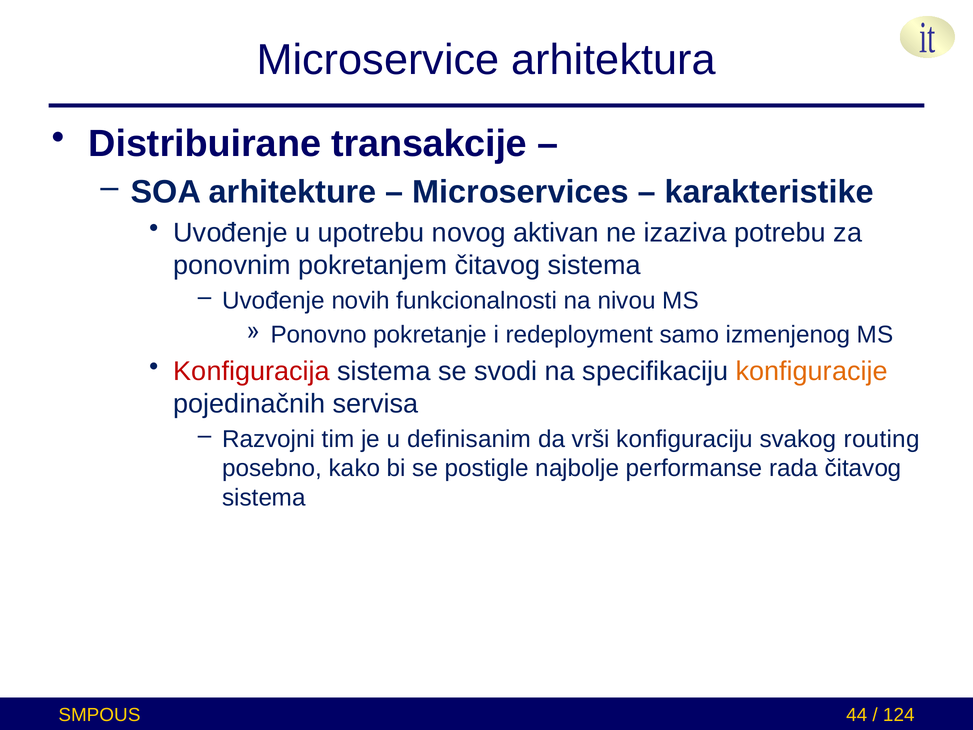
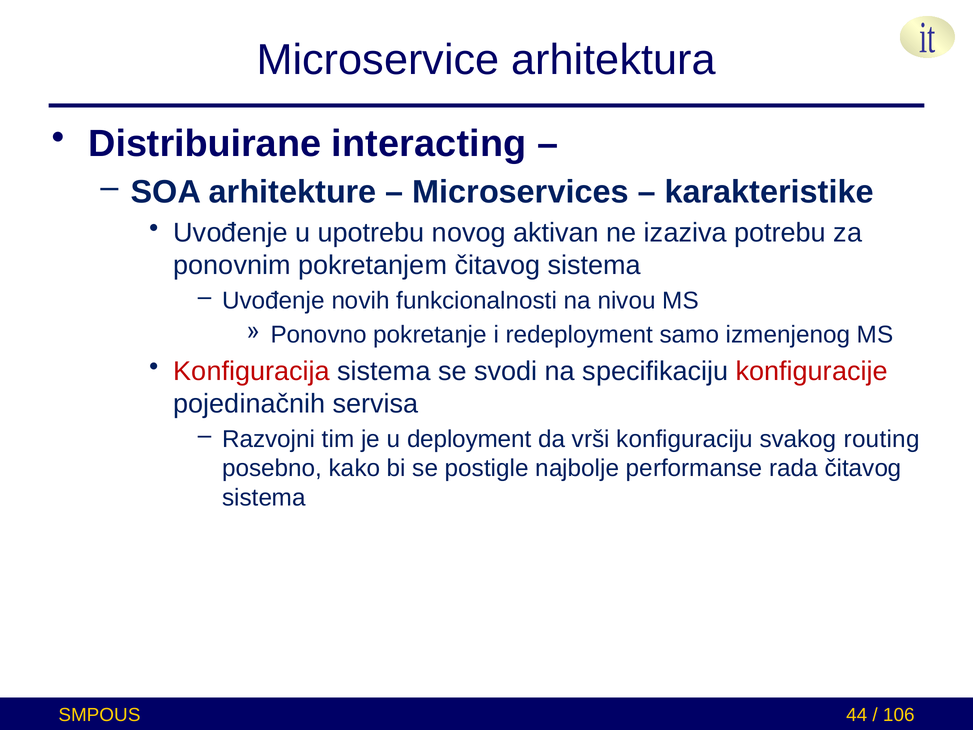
transakcije: transakcije -> interacting
konfiguracije colour: orange -> red
definisanim: definisanim -> deployment
124: 124 -> 106
